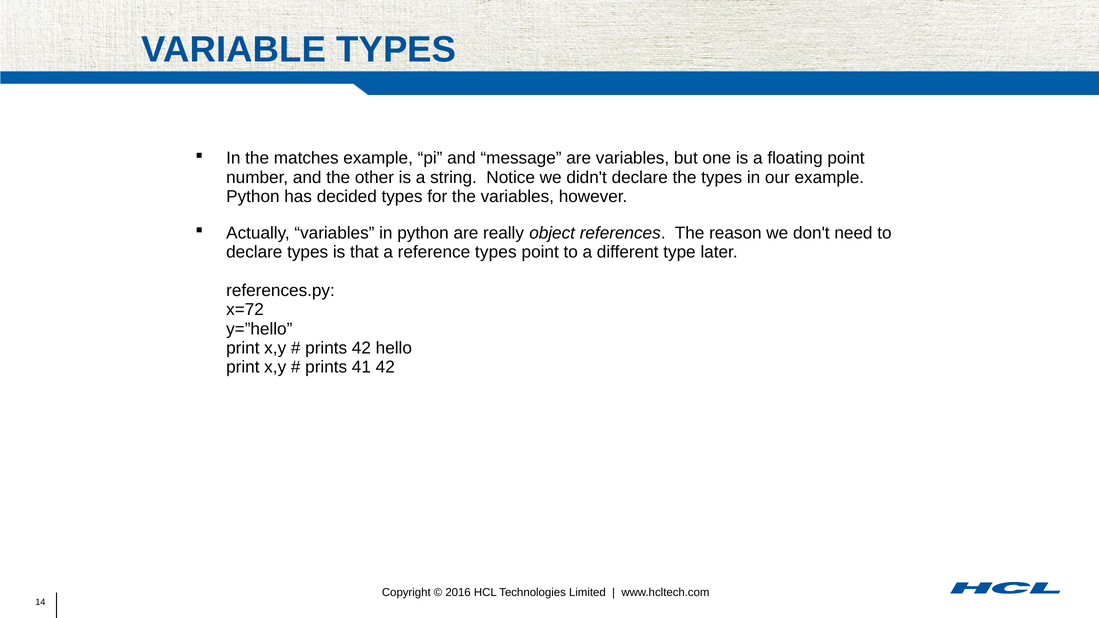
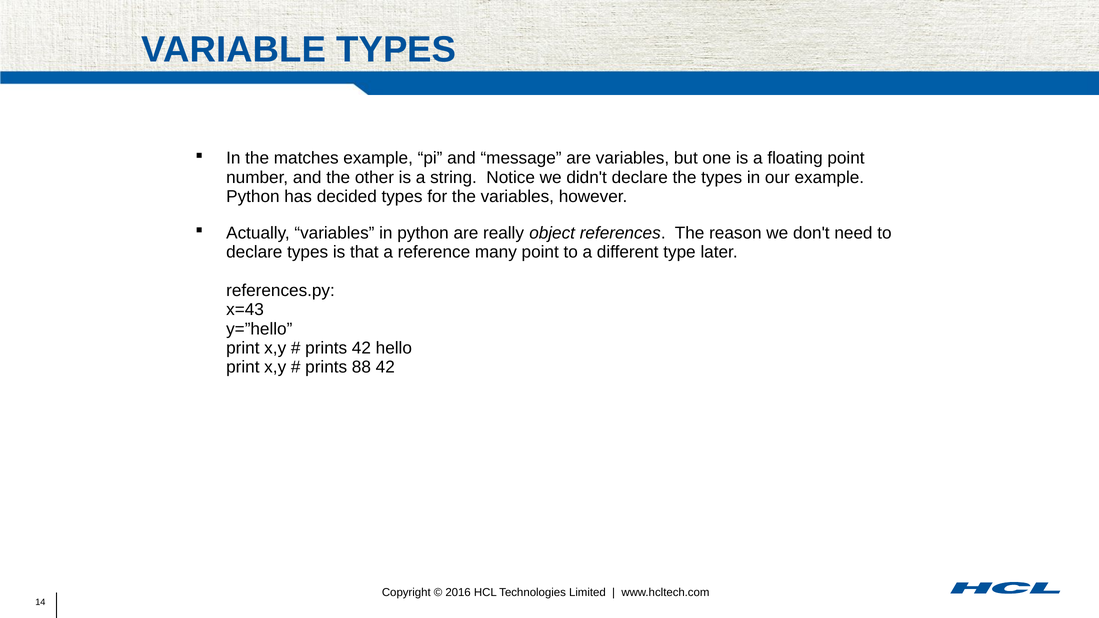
reference types: types -> many
x=72: x=72 -> x=43
41: 41 -> 88
